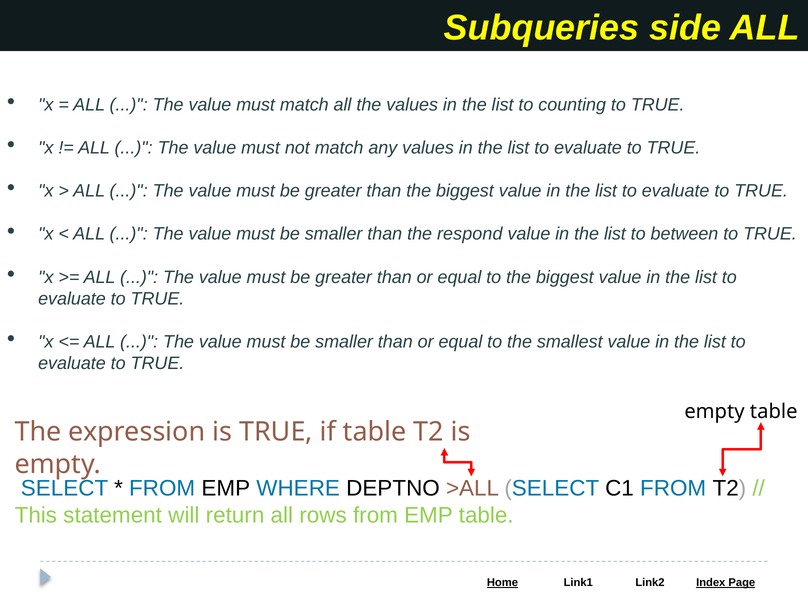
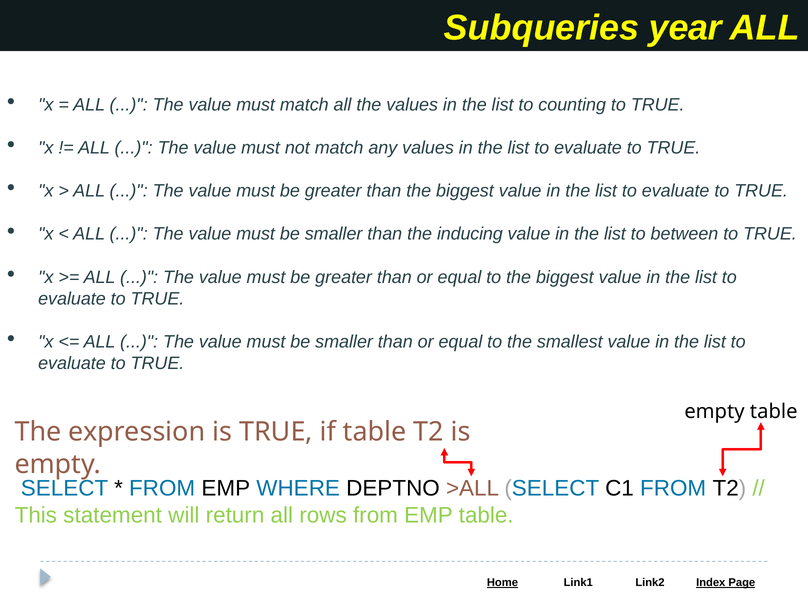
side: side -> year
respond: respond -> inducing
